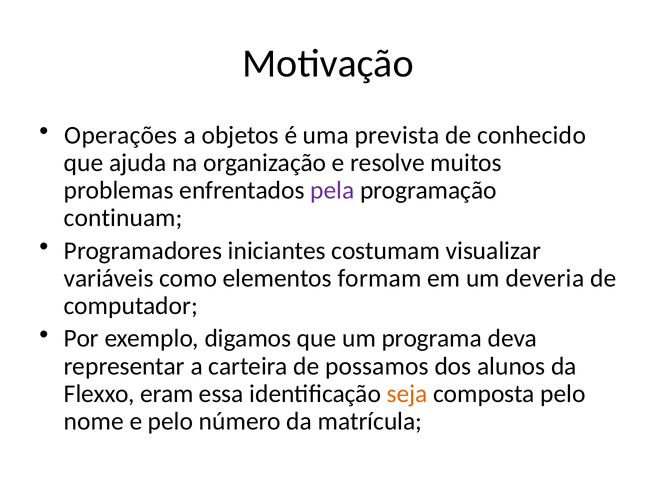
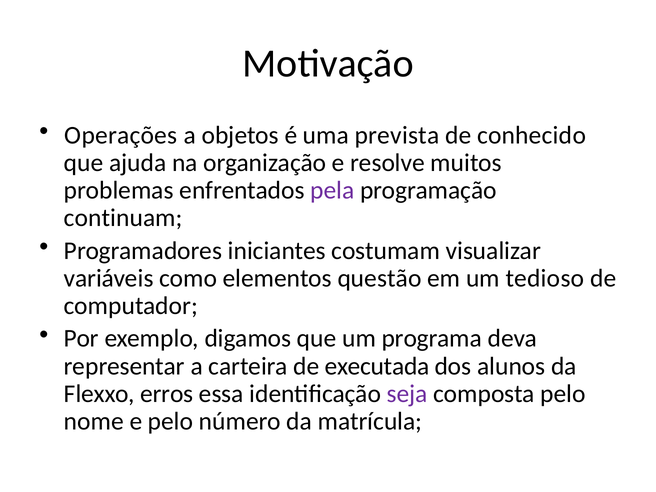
formam: formam -> questão
deveria: deveria -> tedioso
possamos: possamos -> executada
eram: eram -> erros
seja colour: orange -> purple
